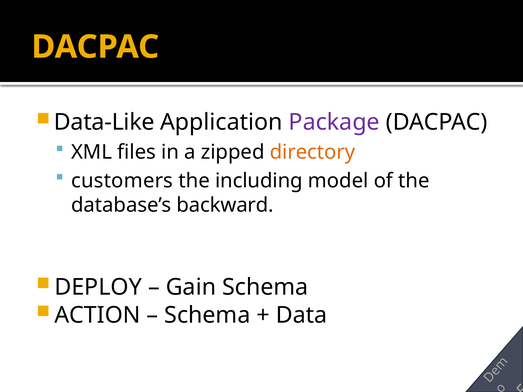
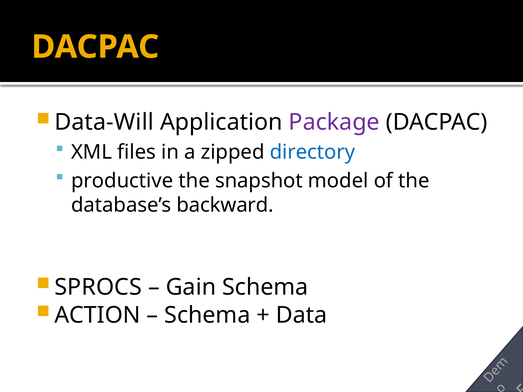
Data-Like: Data-Like -> Data-Will
directory colour: orange -> blue
customers: customers -> productive
including: including -> snapshot
DEPLOY: DEPLOY -> SPROCS
